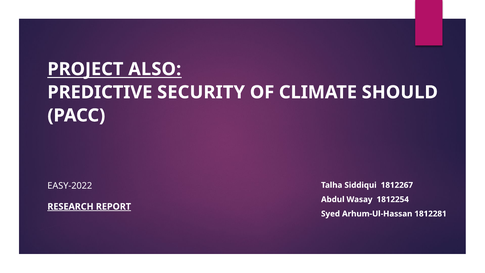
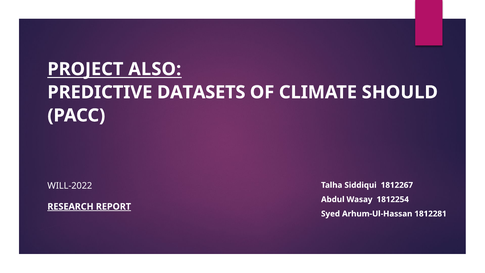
SECURITY: SECURITY -> DATASETS
EASY-2022: EASY-2022 -> WILL-2022
